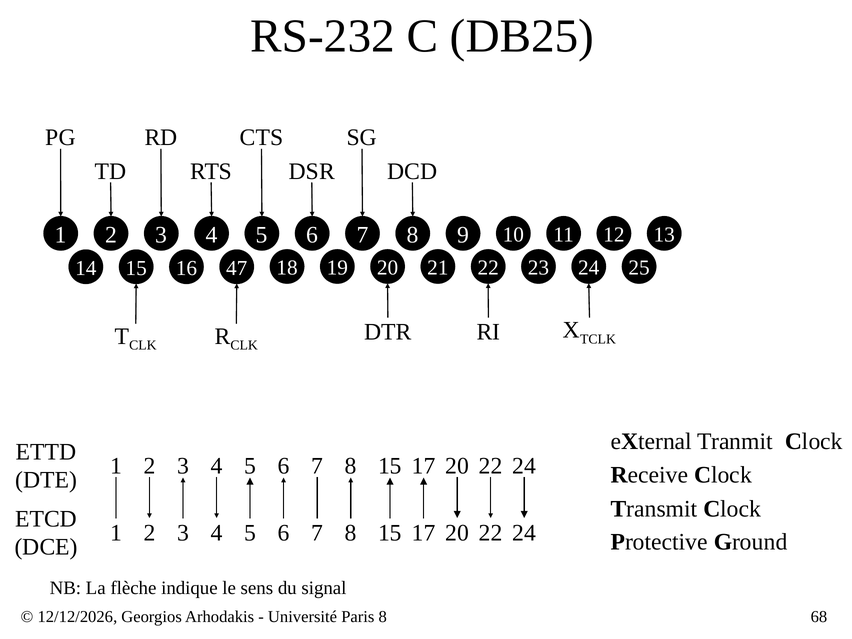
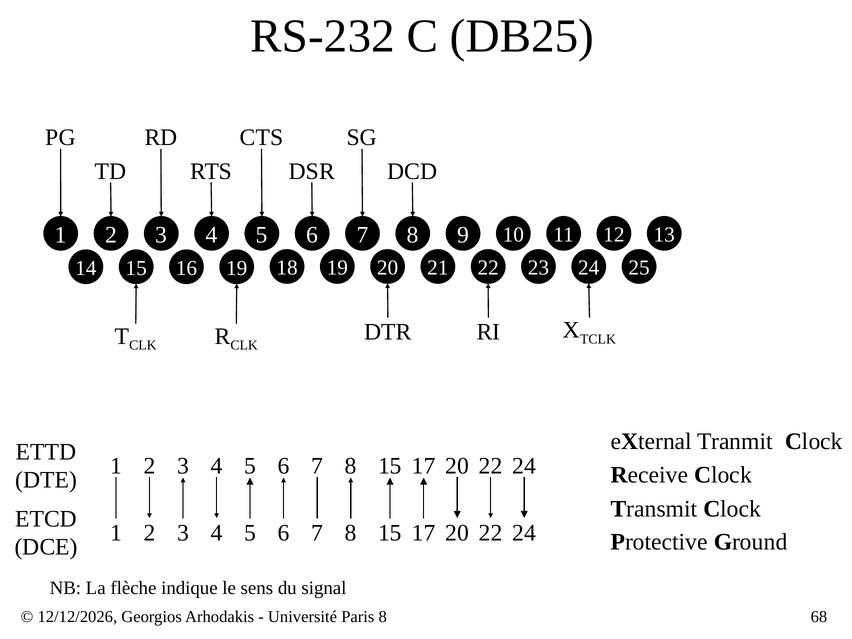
16 47: 47 -> 19
